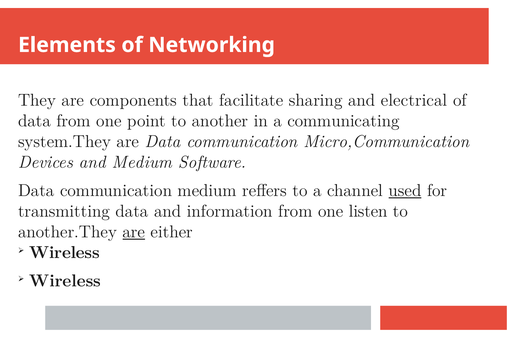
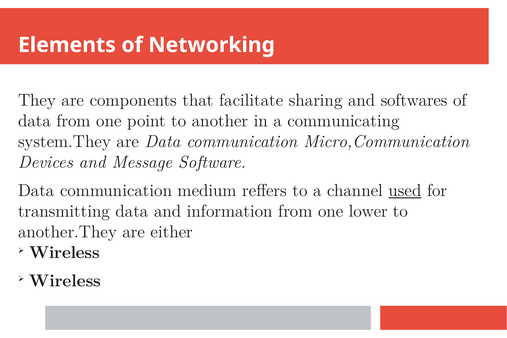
electrical: electrical -> softwares
and Medium: Medium -> Message
listen: listen -> lower
are at (134, 232) underline: present -> none
